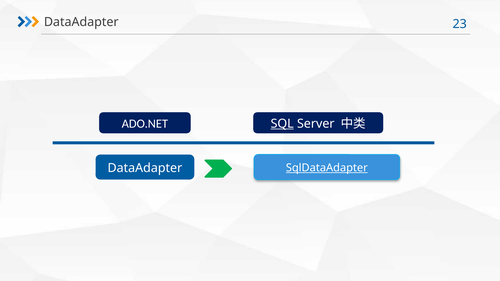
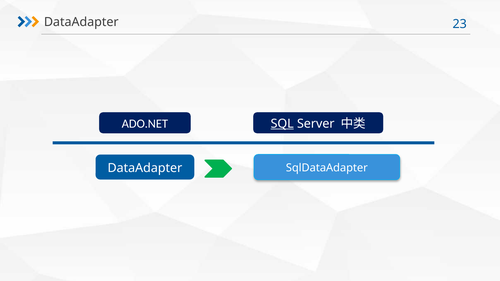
SqlDataAdapter underline: present -> none
